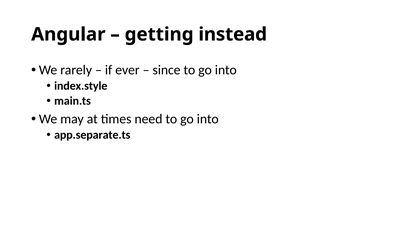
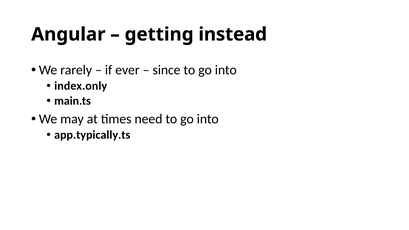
index.style: index.style -> index.only
app.separate.ts: app.separate.ts -> app.typically.ts
